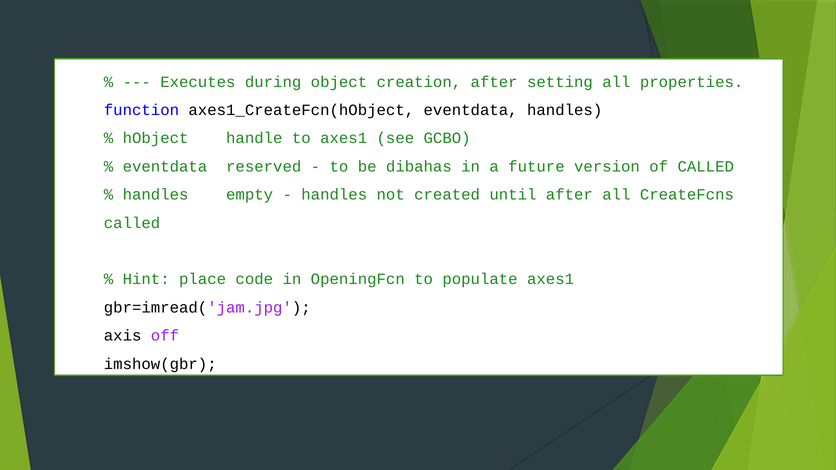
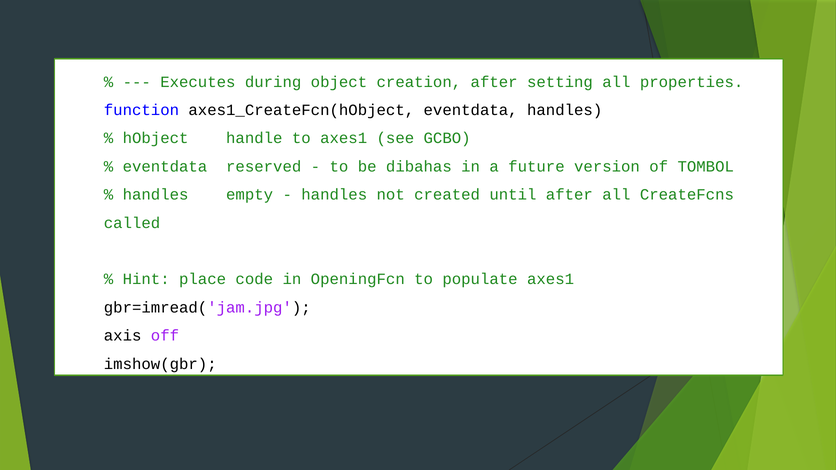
of CALLED: CALLED -> TOMBOL
